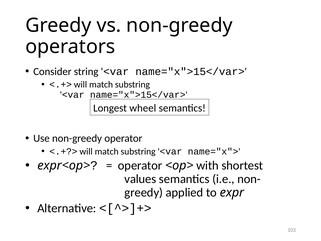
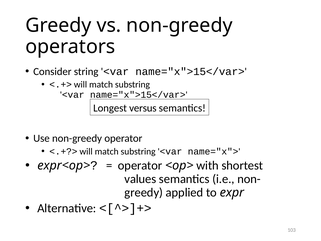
wheel: wheel -> versus
